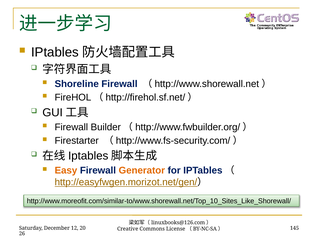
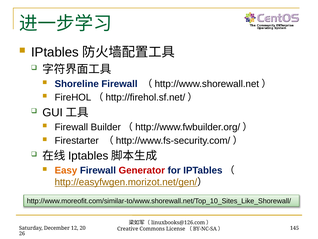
Generator colour: orange -> red
